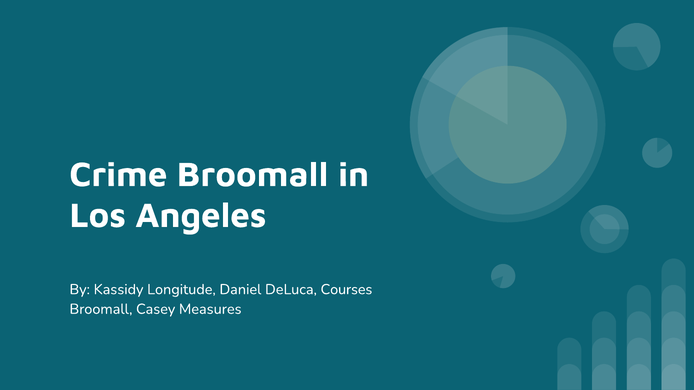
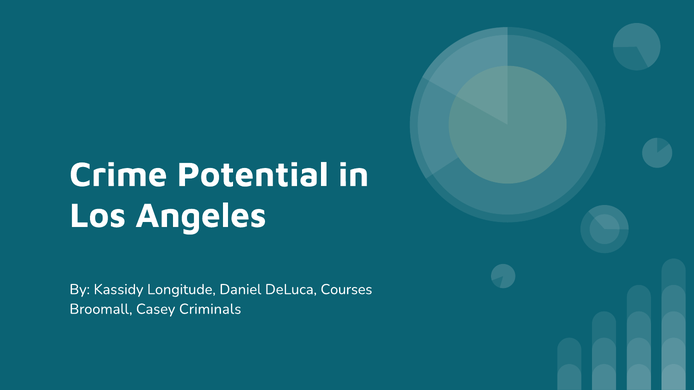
Crime Broomall: Broomall -> Potential
Measures: Measures -> Criminals
